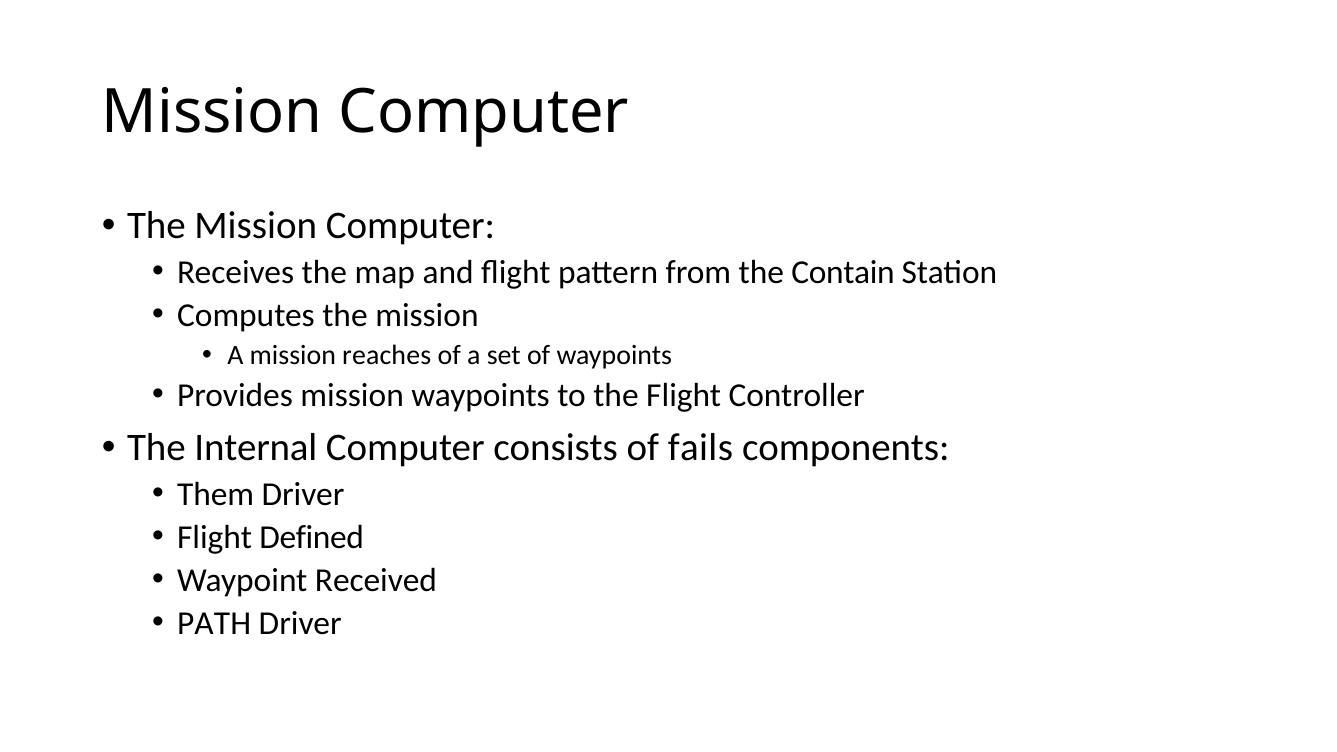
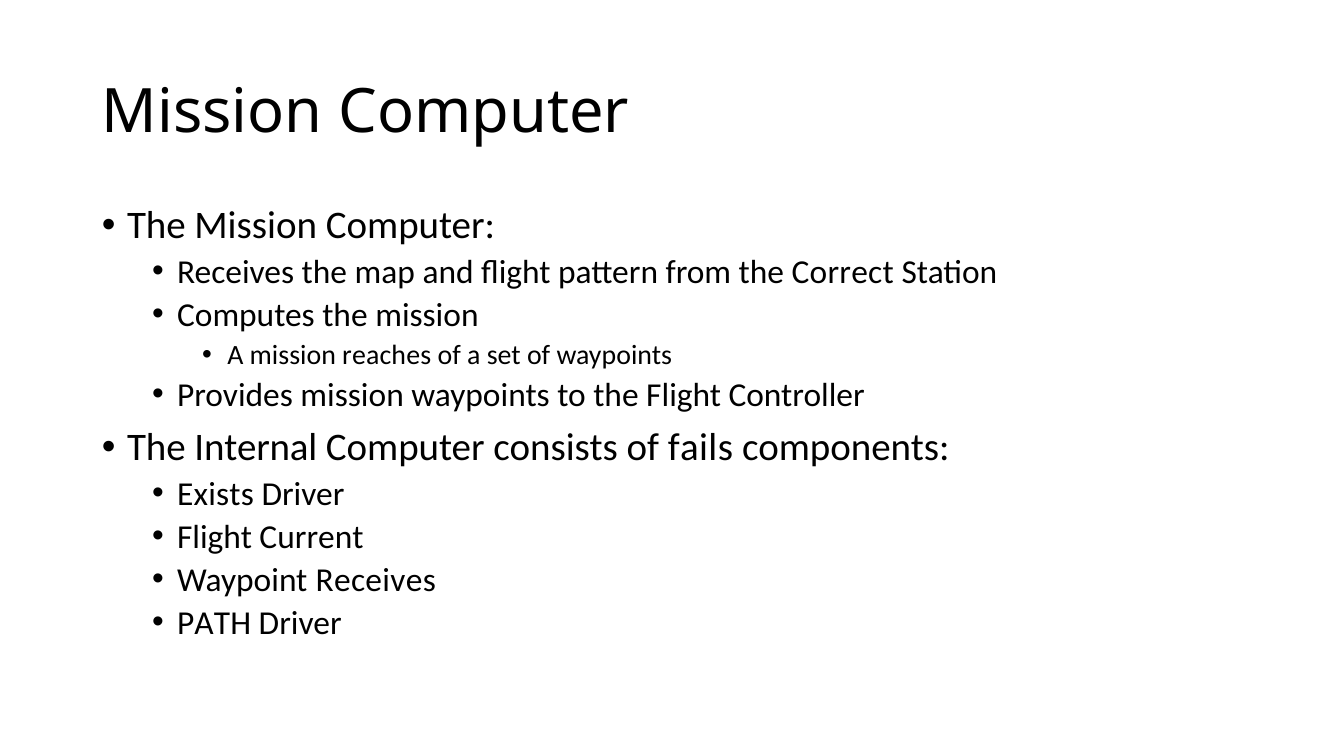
Contain: Contain -> Correct
Them: Them -> Exists
Defined: Defined -> Current
Waypoint Received: Received -> Receives
